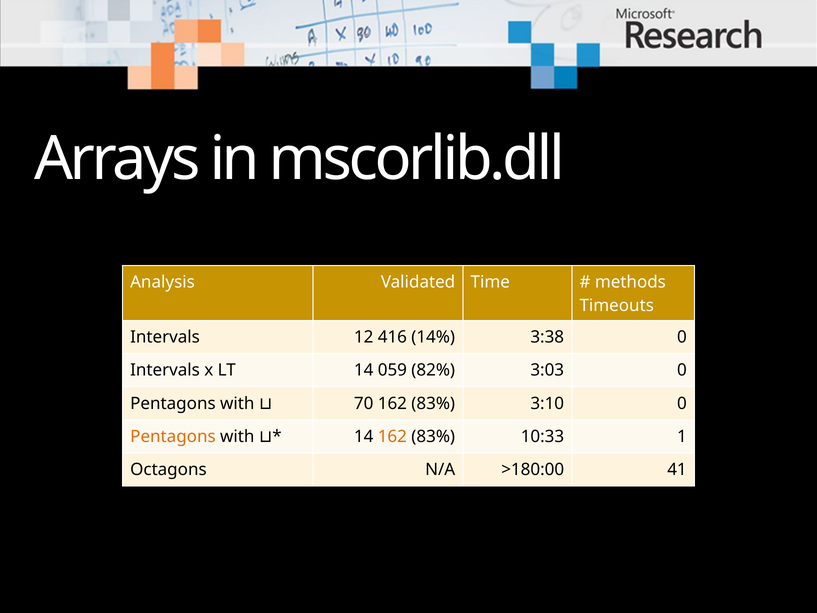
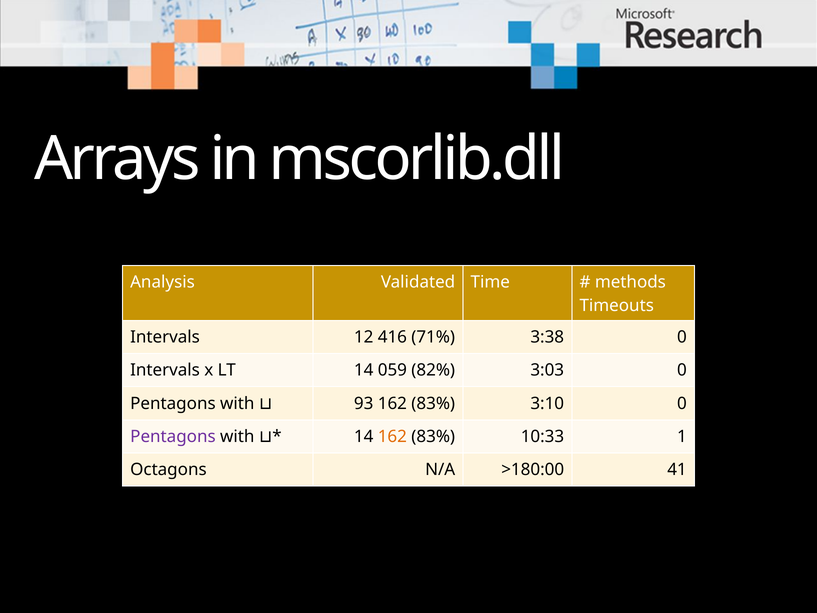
14%: 14% -> 71%
70: 70 -> 93
Pentagons at (173, 436) colour: orange -> purple
